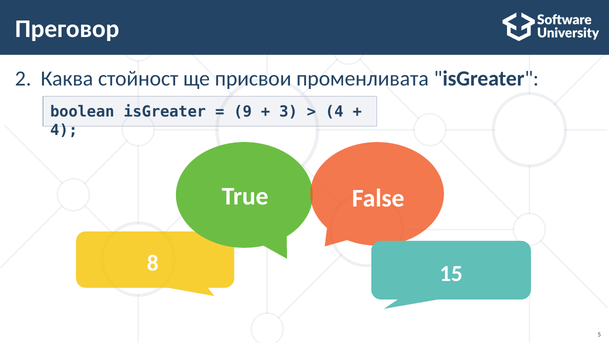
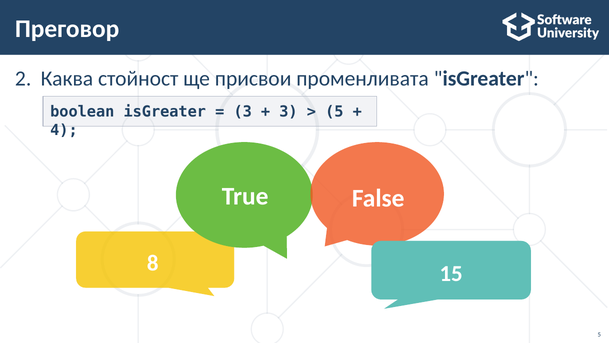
9 at (243, 112): 9 -> 3
4 at (334, 112): 4 -> 5
